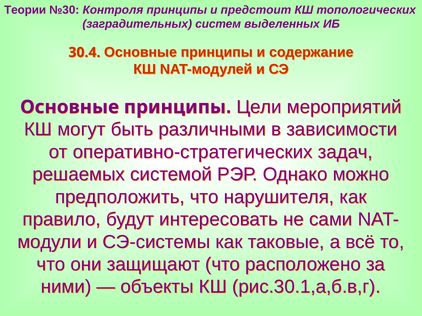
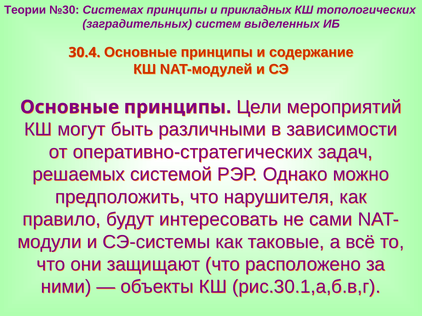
Контроля: Контроля -> Системах
предстоит: предстоит -> прикладных
